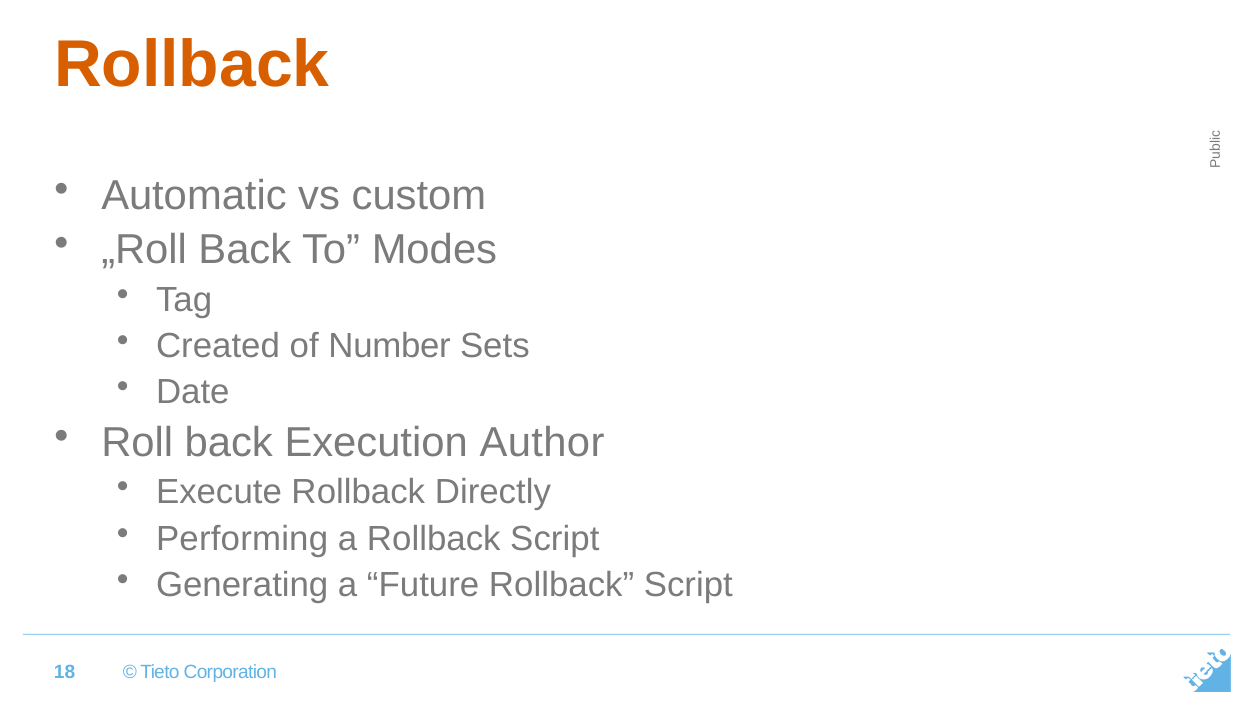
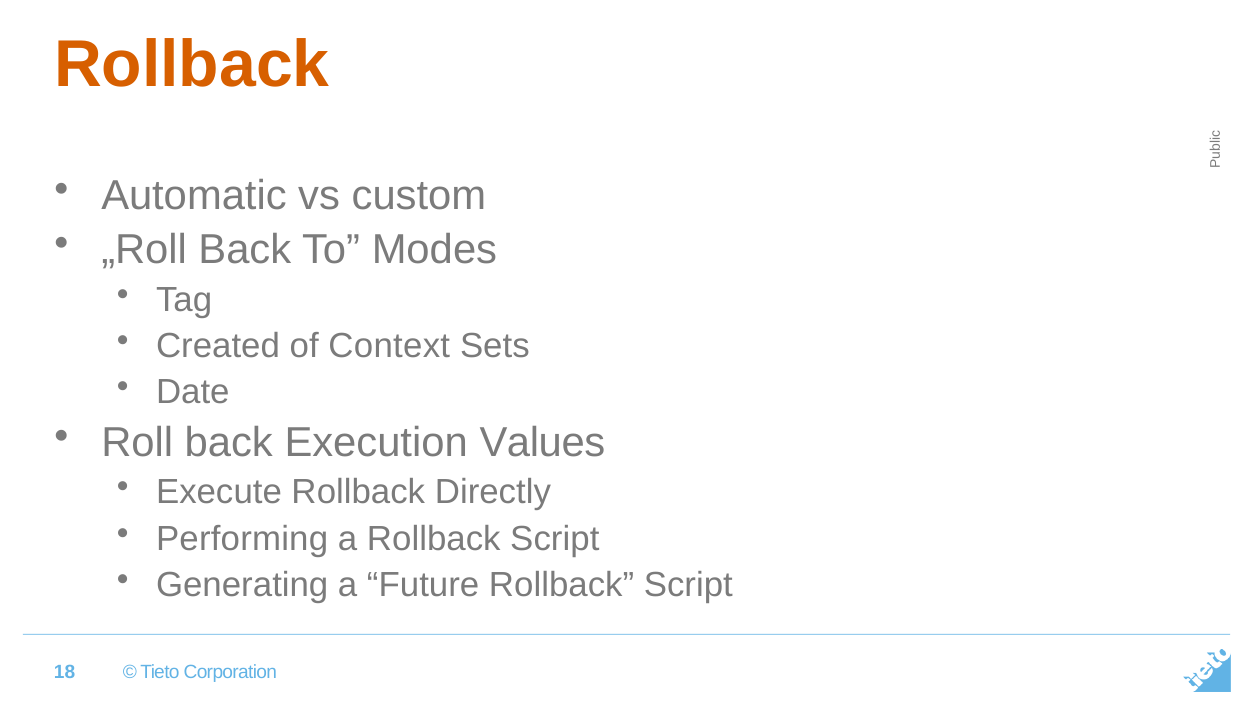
Number: Number -> Context
Author: Author -> Values
